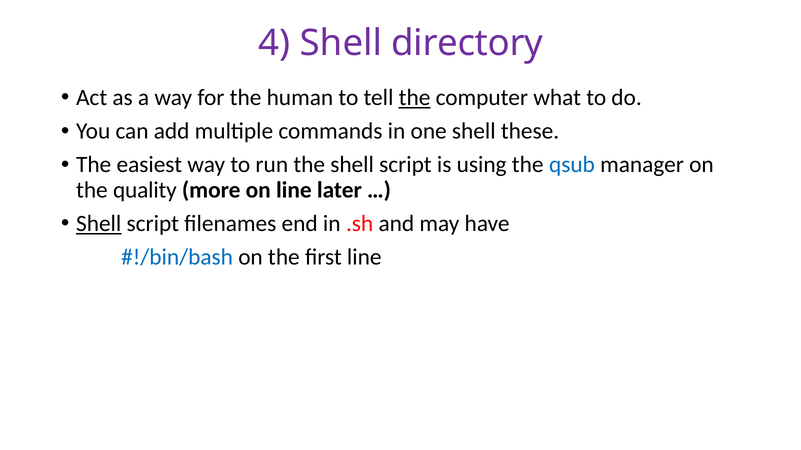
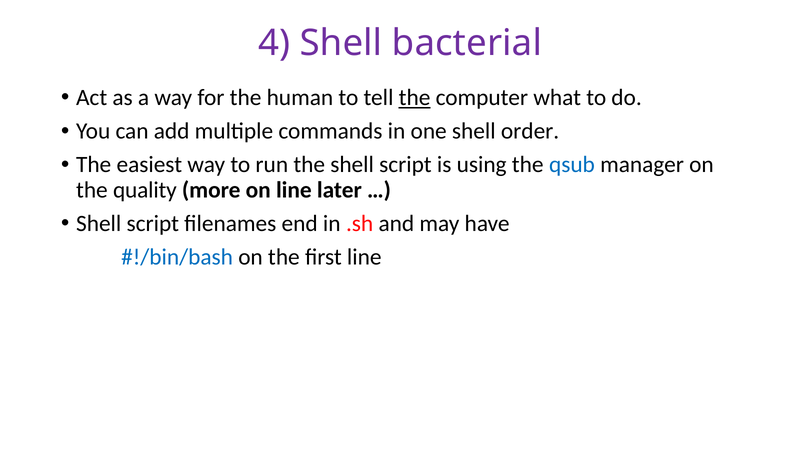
directory: directory -> bacterial
these: these -> order
Shell at (99, 224) underline: present -> none
